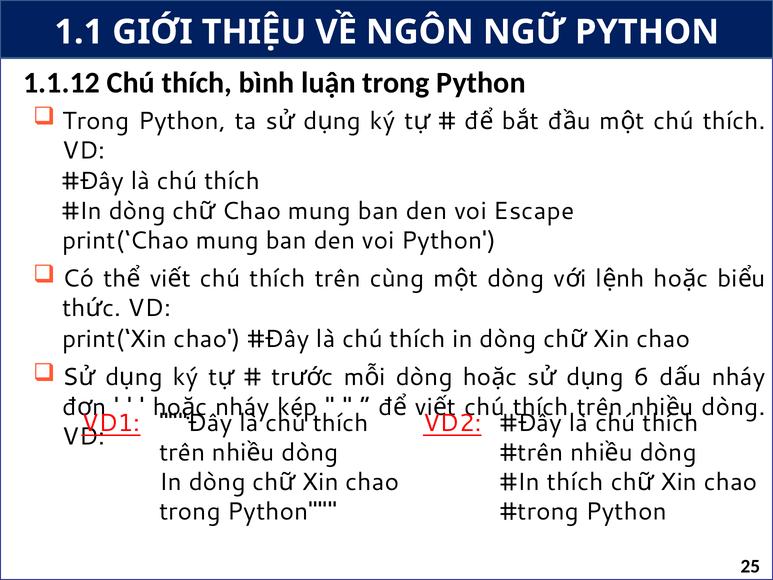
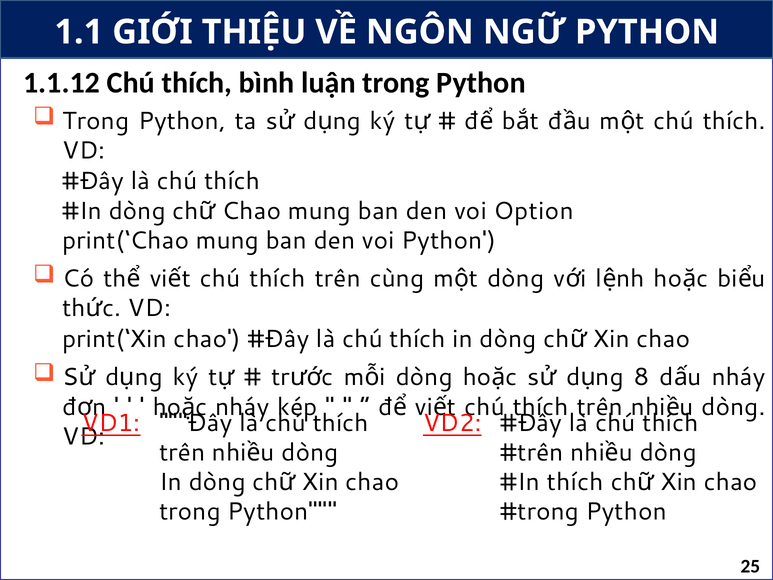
Escape: Escape -> Option
6: 6 -> 8
